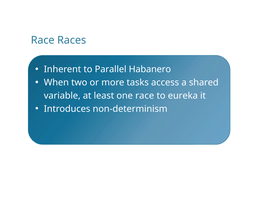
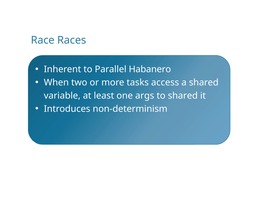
one race: race -> args
to eureka: eureka -> shared
